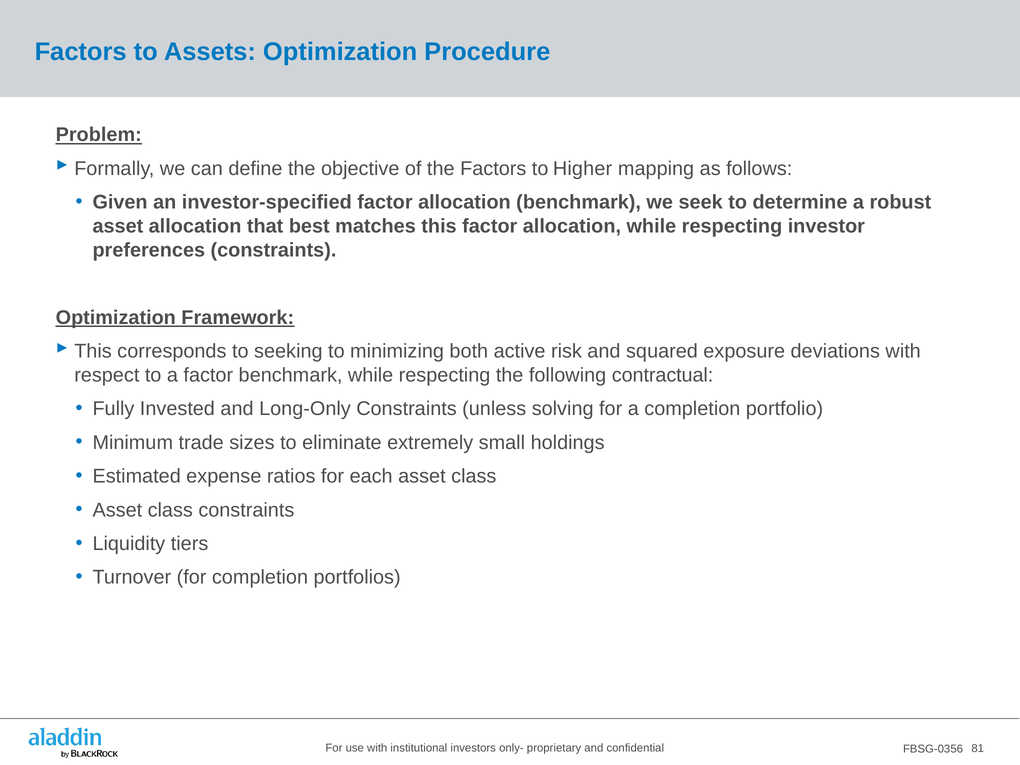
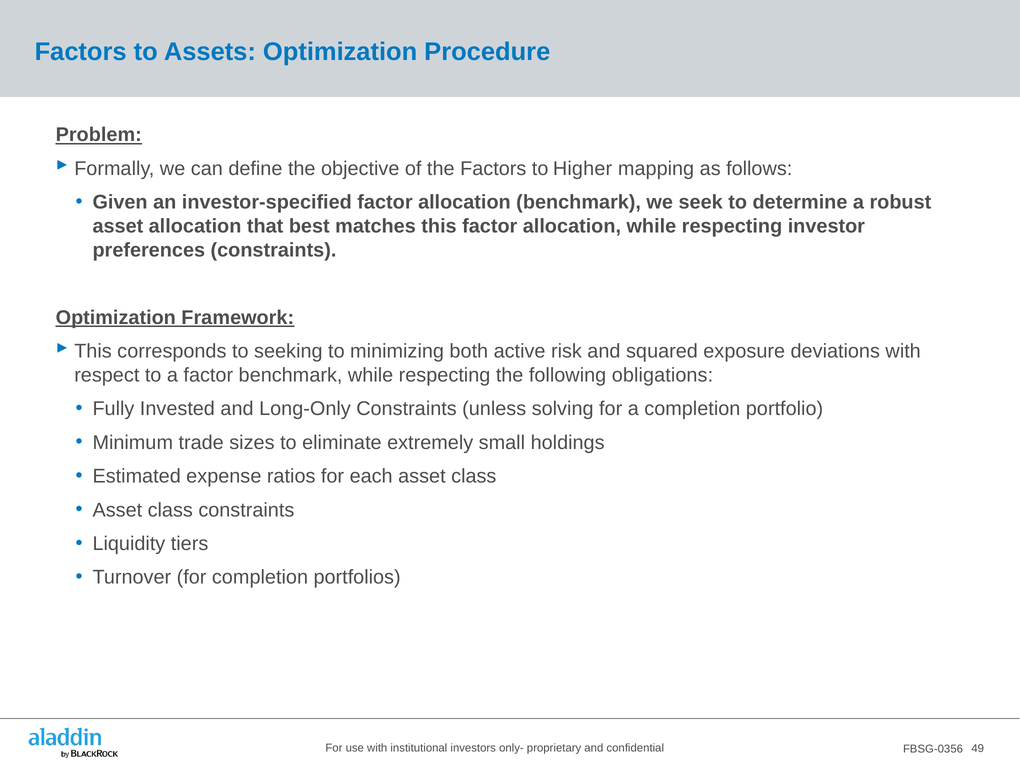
contractual: contractual -> obligations
81: 81 -> 49
